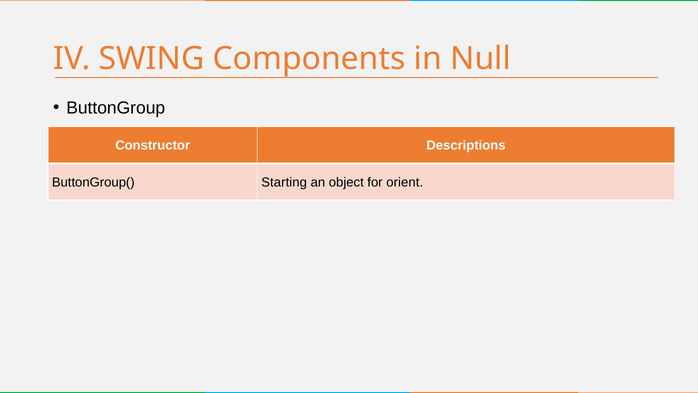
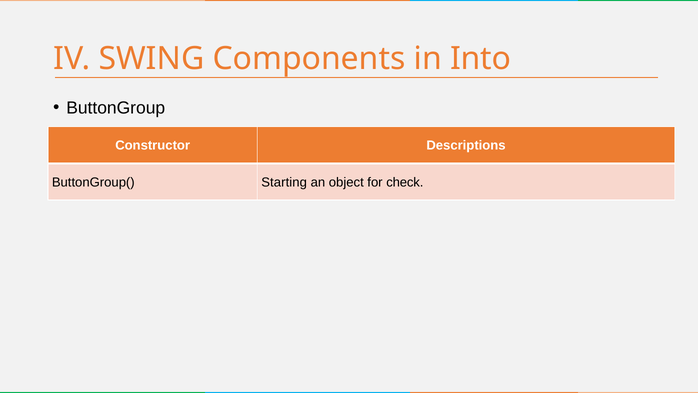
Null: Null -> Into
orient: orient -> check
